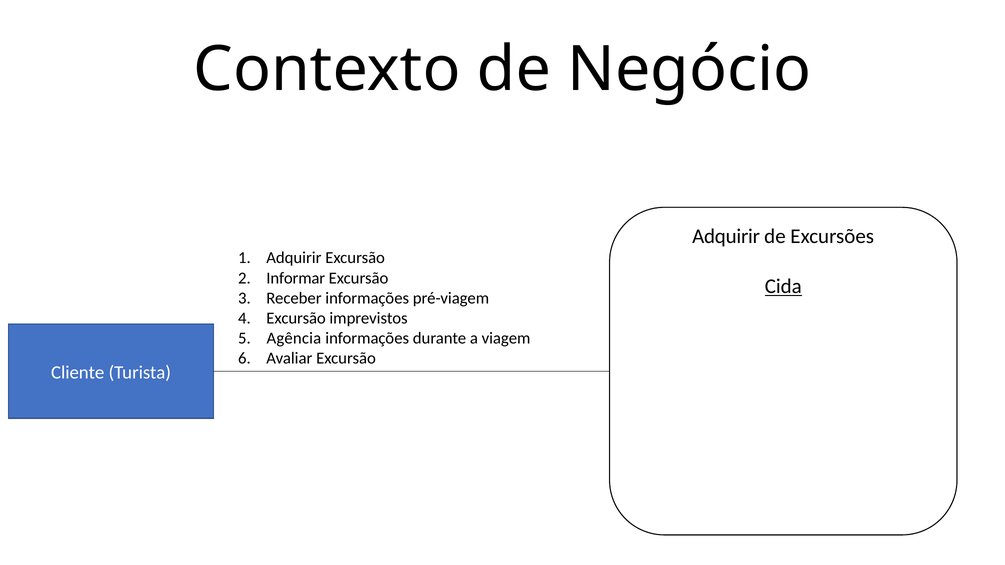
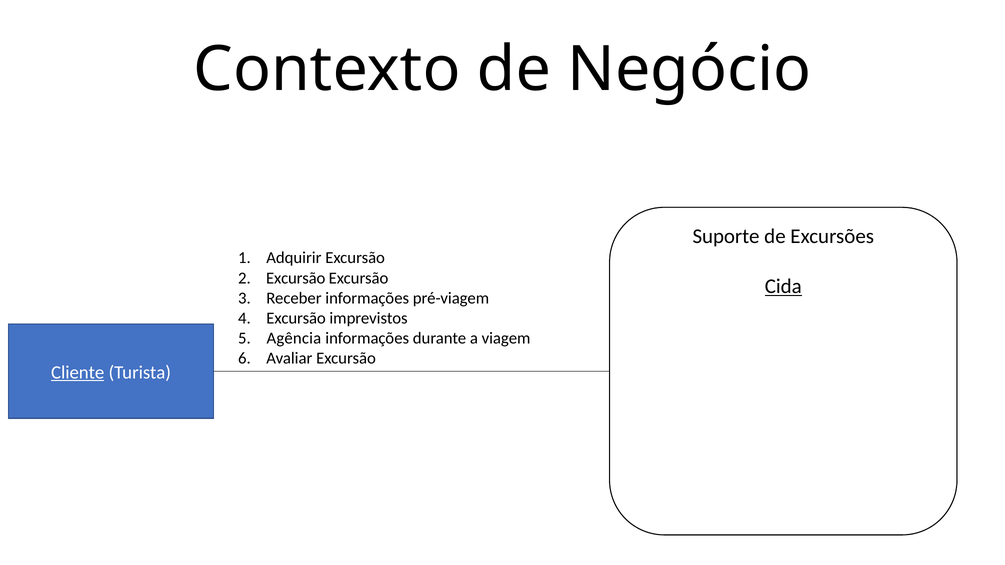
Adquirir at (726, 236): Adquirir -> Suporte
Informar at (296, 278): Informar -> Excursão
Cliente underline: none -> present
